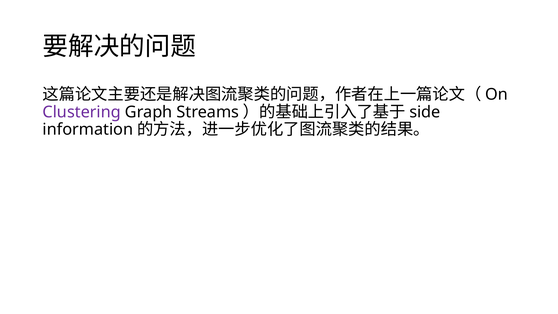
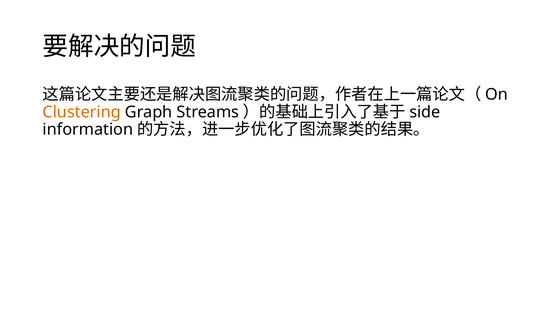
Clustering colour: purple -> orange
